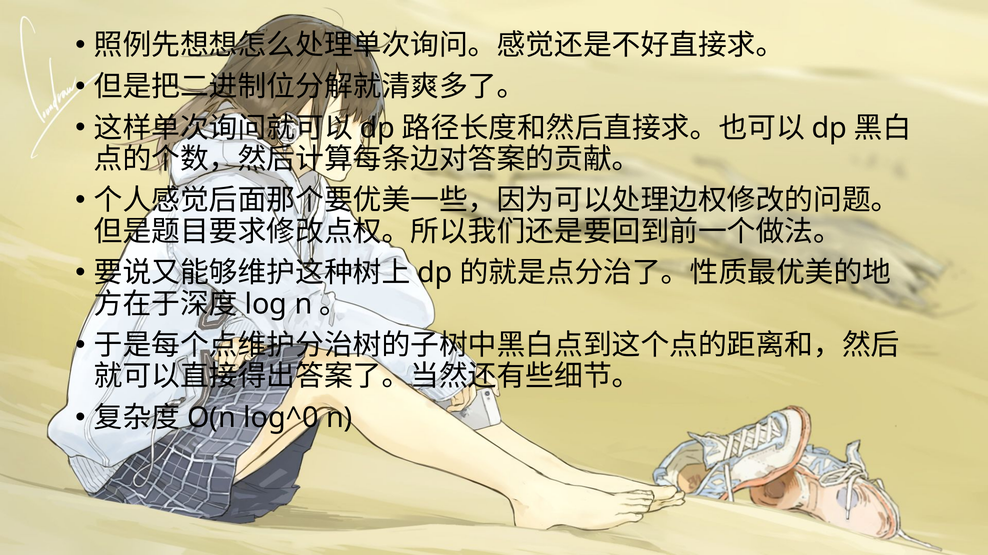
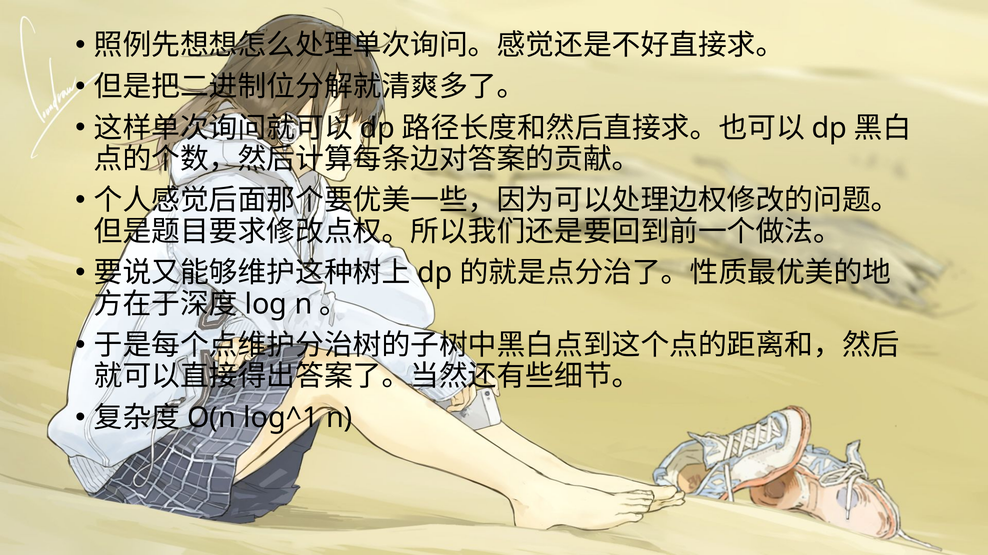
log^0: log^0 -> log^1
